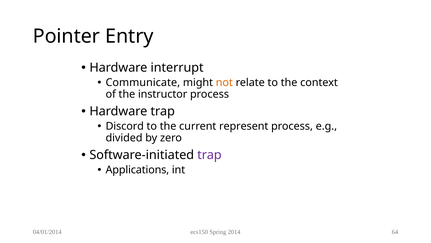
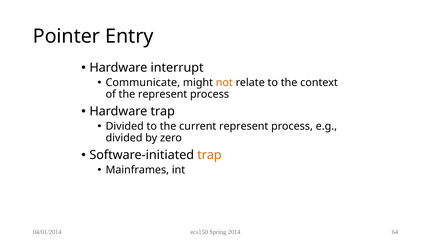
the instructor: instructor -> represent
Discord at (125, 126): Discord -> Divided
trap at (209, 155) colour: purple -> orange
Applications: Applications -> Mainframes
